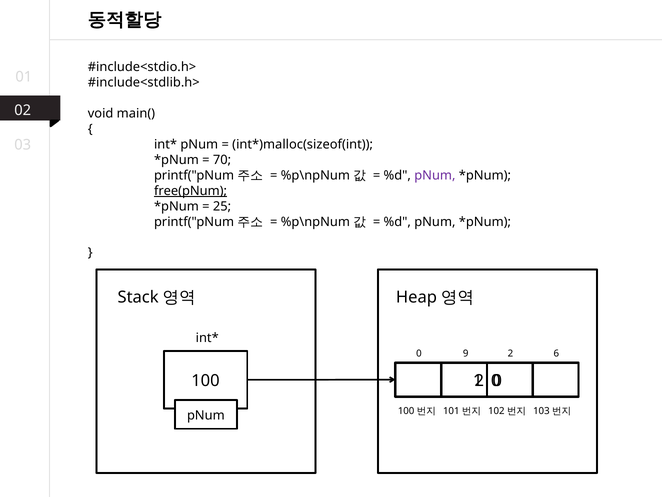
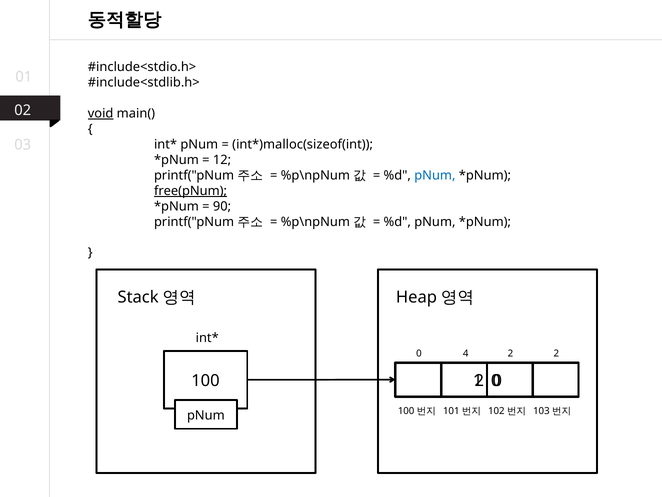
void underline: none -> present
70: 70 -> 12
pNum at (435, 175) colour: purple -> blue
25: 25 -> 90
9: 9 -> 4
2 6: 6 -> 2
